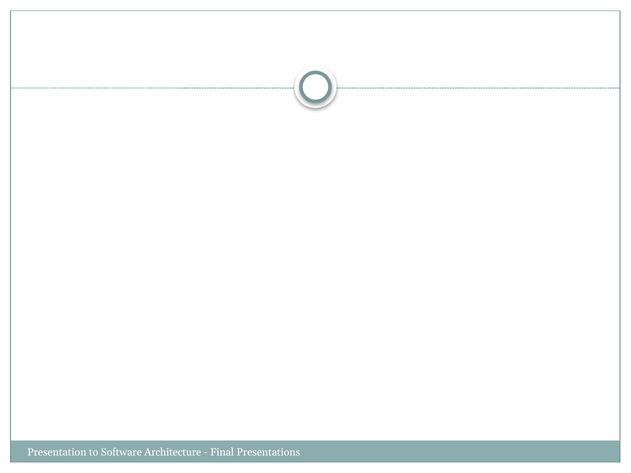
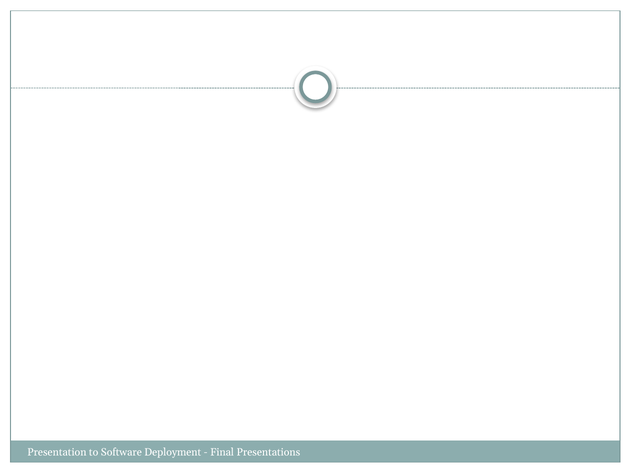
Architecture: Architecture -> Deployment
